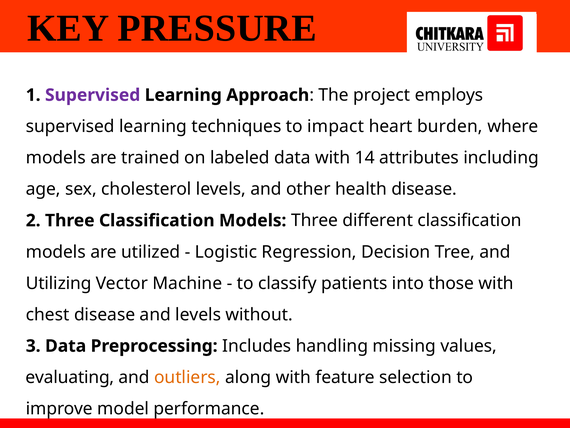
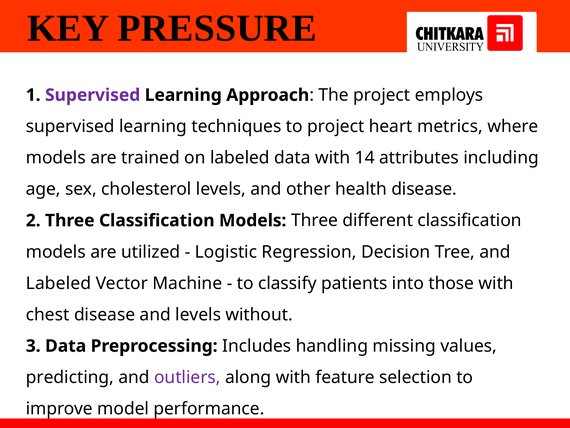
to impact: impact -> project
burden: burden -> metrics
Utilizing at (59, 283): Utilizing -> Labeled
evaluating: evaluating -> predicting
outliers colour: orange -> purple
